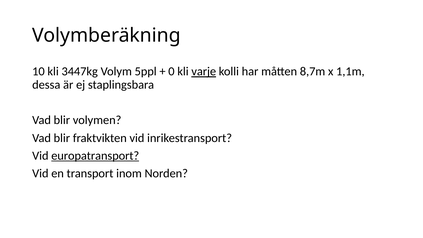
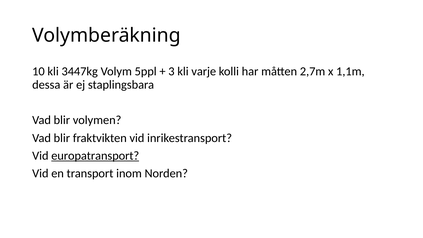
0: 0 -> 3
varje underline: present -> none
8,7m: 8,7m -> 2,7m
